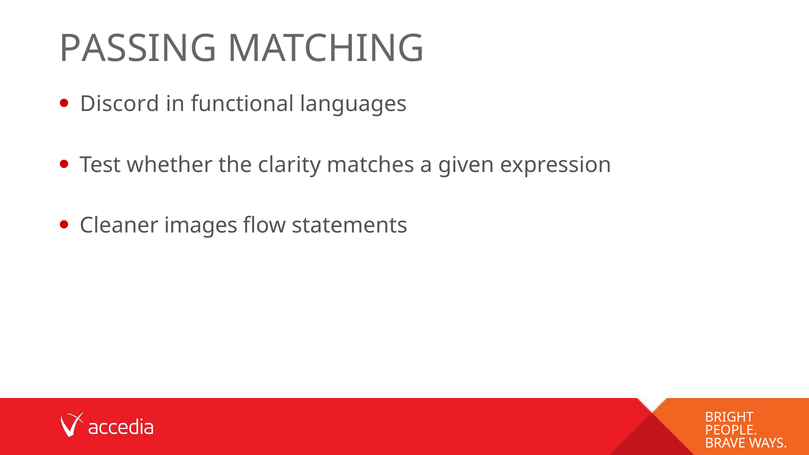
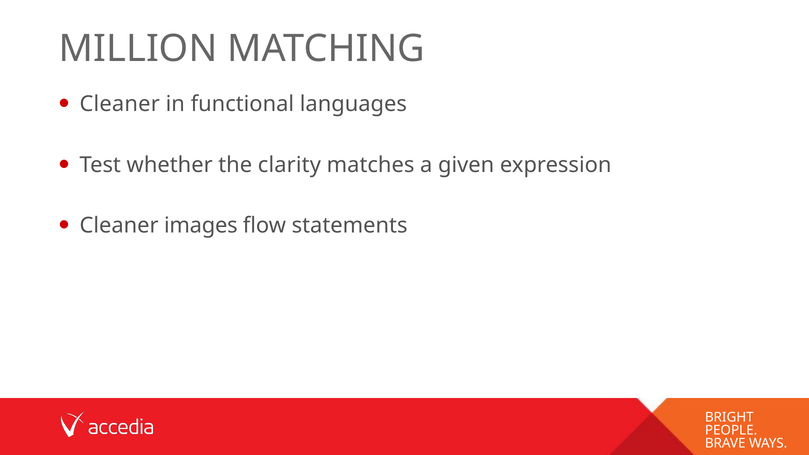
PASSING: PASSING -> MILLION
Discord at (120, 104): Discord -> Cleaner
